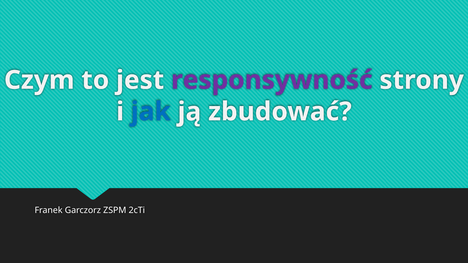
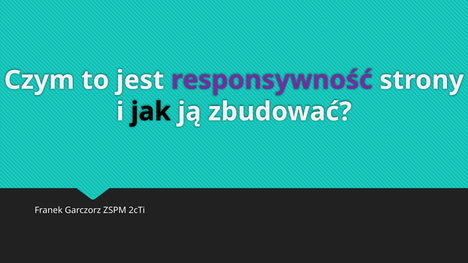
jak colour: blue -> black
